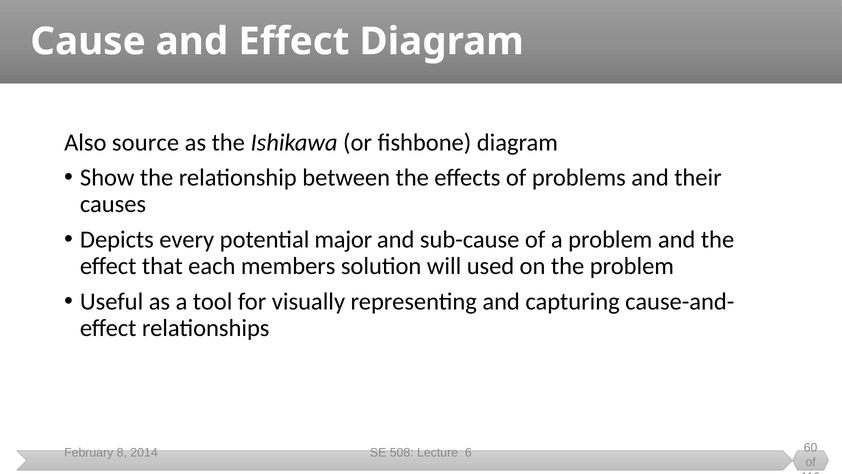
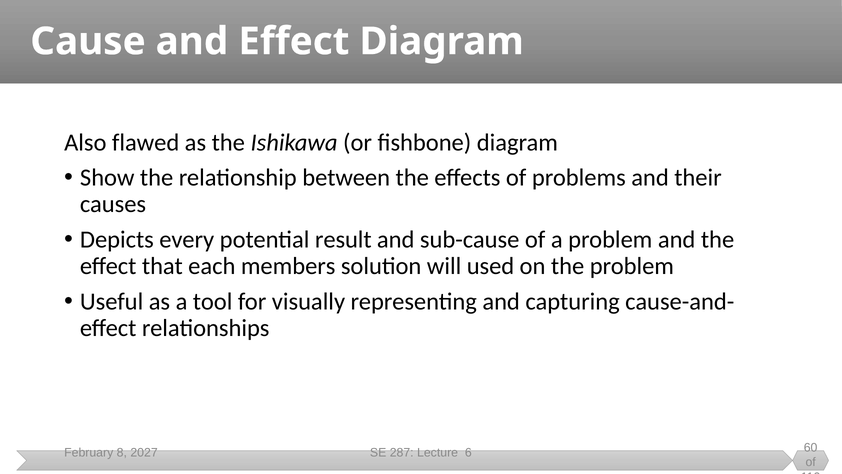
source: source -> flawed
major: major -> result
2014: 2014 -> 2027
508: 508 -> 287
